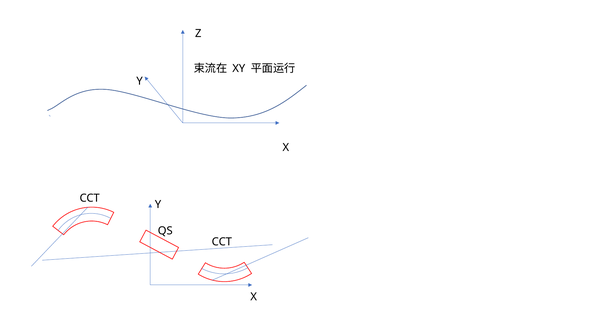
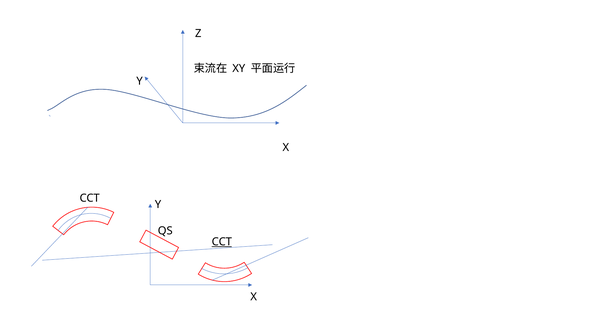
CCT at (222, 242) underline: none -> present
